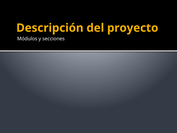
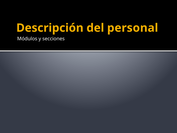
proyecto: proyecto -> personal
